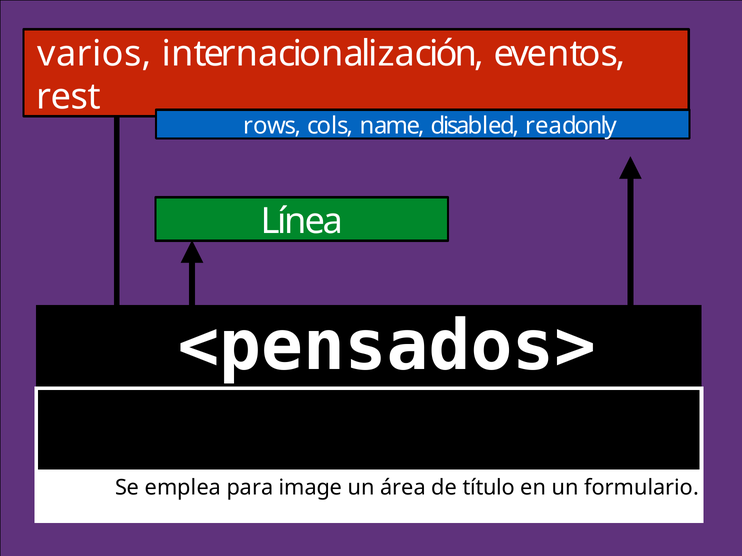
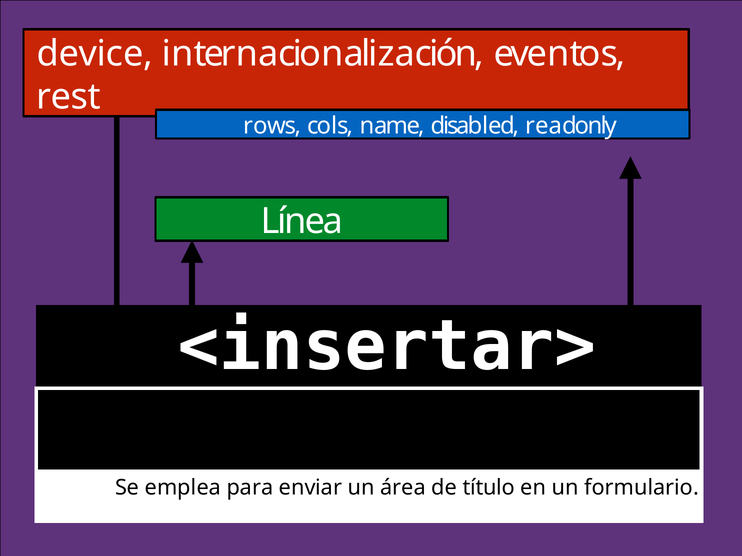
varios: varios -> device
<pensados>: <pensados> -> <insertar>
image: image -> enviar
